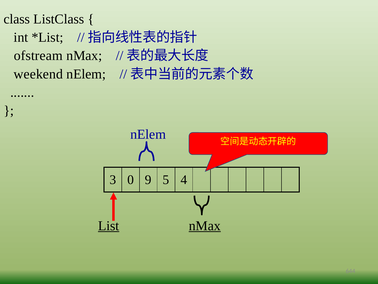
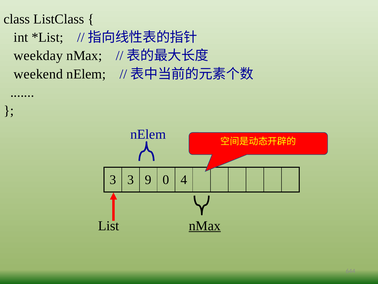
ofstream: ofstream -> weekday
3 0: 0 -> 3
5: 5 -> 0
List underline: present -> none
